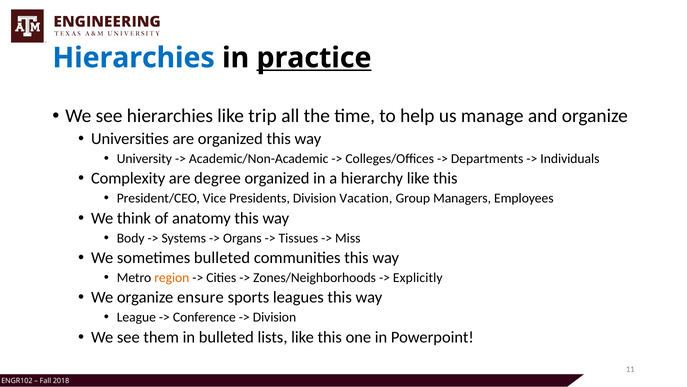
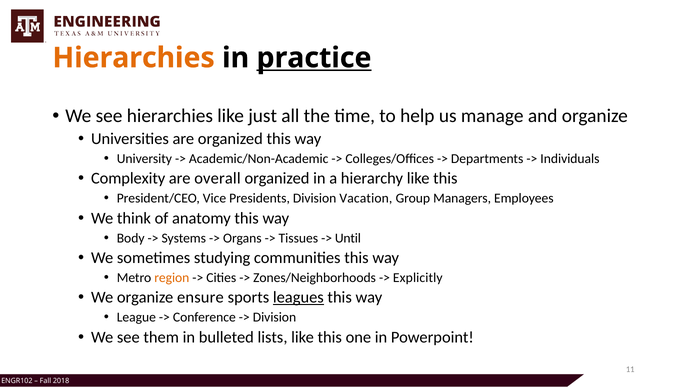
Hierarchies at (134, 58) colour: blue -> orange
trip: trip -> just
degree: degree -> overall
Miss: Miss -> Until
sometimes bulleted: bulleted -> studying
leagues underline: none -> present
